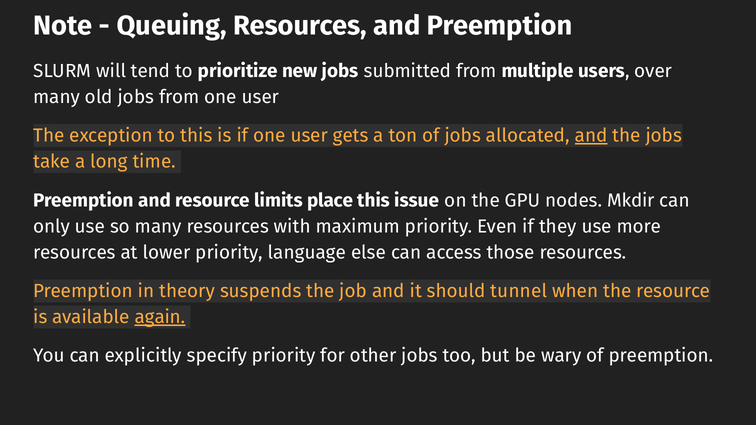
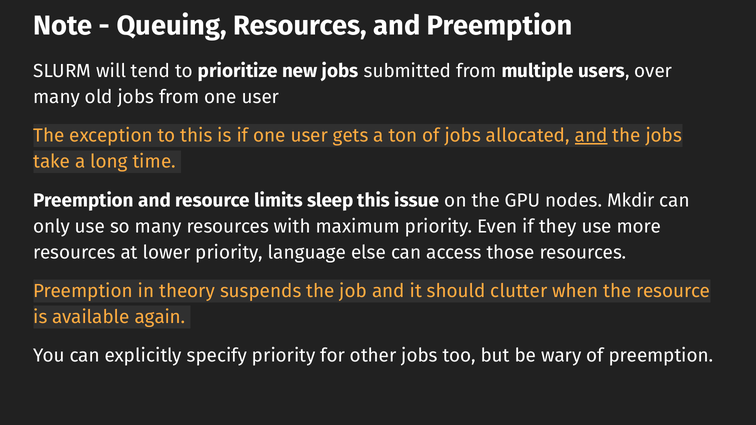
place: place -> sleep
tunnel: tunnel -> clutter
again underline: present -> none
